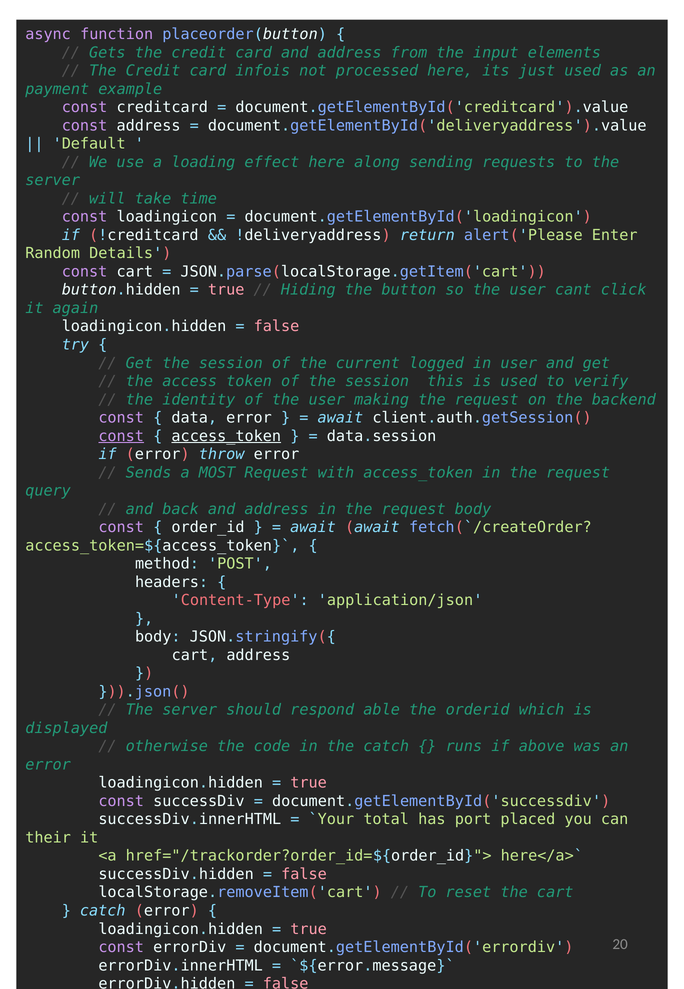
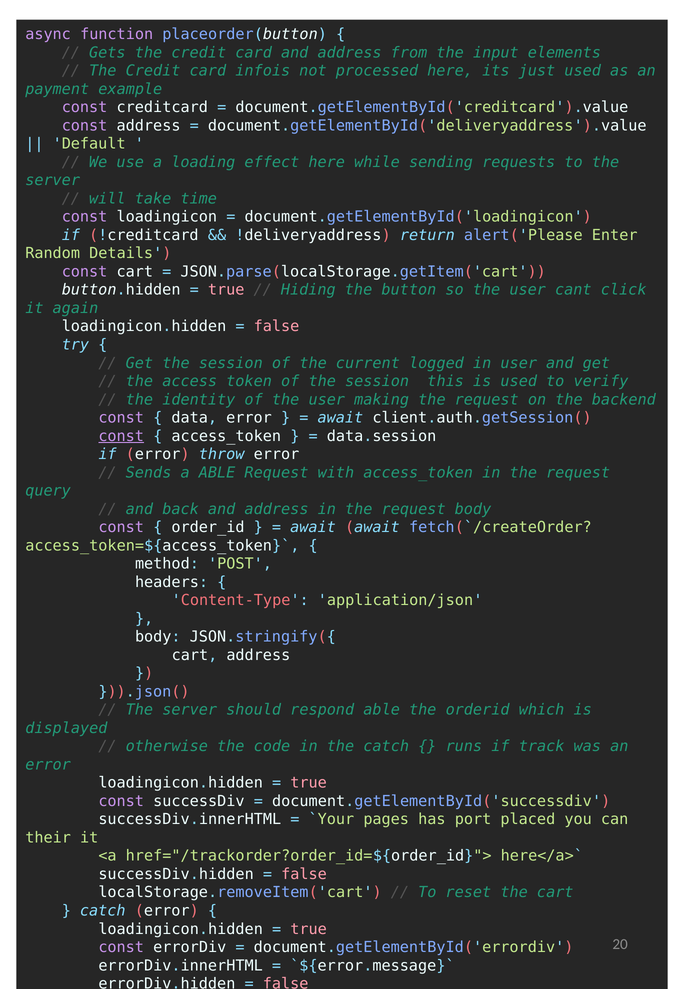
along: along -> while
access_token at (226, 436) underline: present -> none
a MOST: MOST -> ABLE
above: above -> track
total: total -> pages
